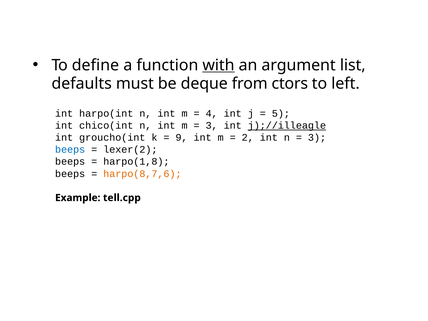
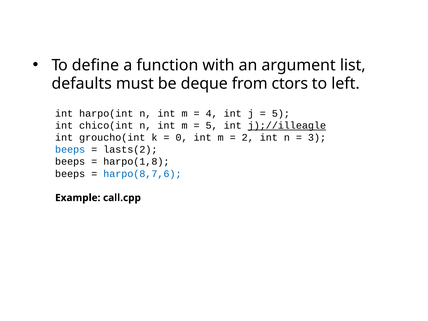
with underline: present -> none
3 at (212, 126): 3 -> 5
9: 9 -> 0
lexer(2: lexer(2 -> lasts(2
harpo(8,7,6 colour: orange -> blue
tell.cpp: tell.cpp -> call.cpp
